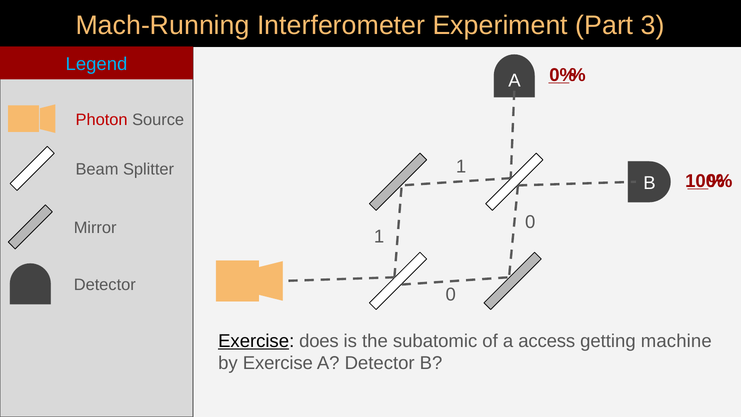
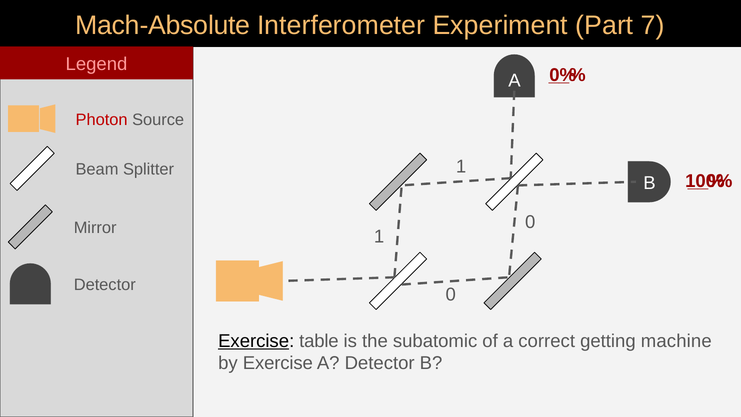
Mach-Running: Mach-Running -> Mach-Absolute
3: 3 -> 7
Legend colour: light blue -> pink
does: does -> table
access: access -> correct
